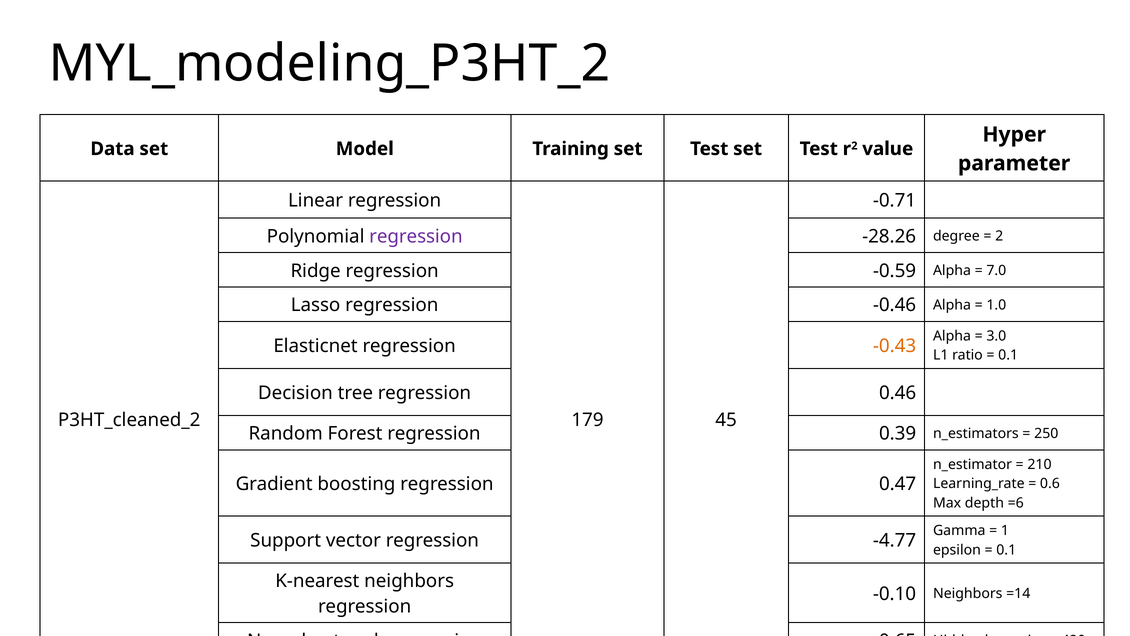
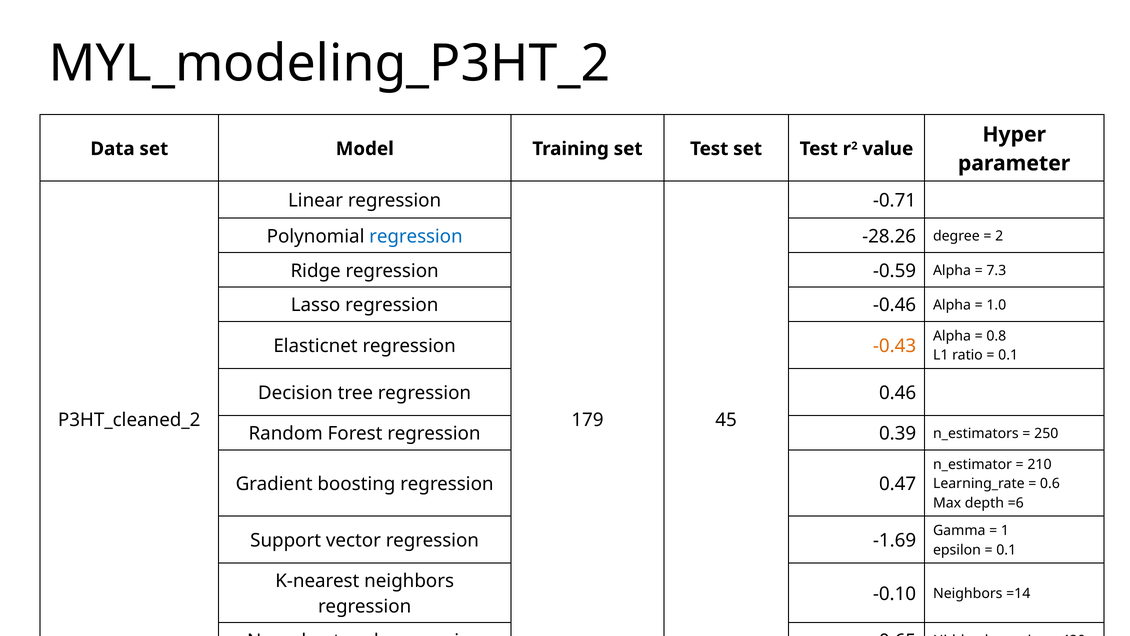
regression at (416, 236) colour: purple -> blue
7.0: 7.0 -> 7.3
3.0: 3.0 -> 0.8
-4.77: -4.77 -> -1.69
